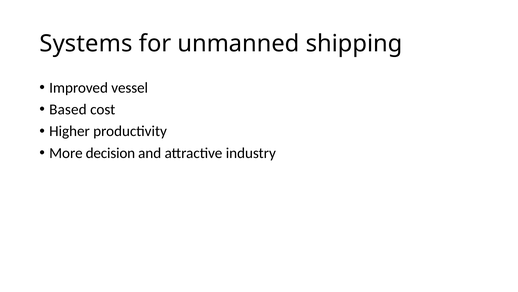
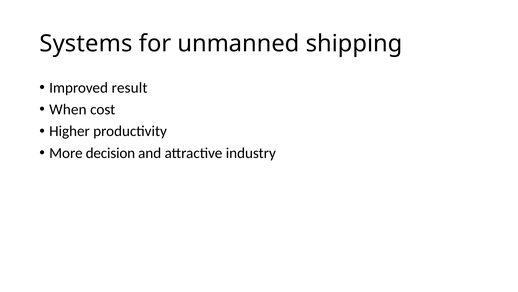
vessel: vessel -> result
Based: Based -> When
